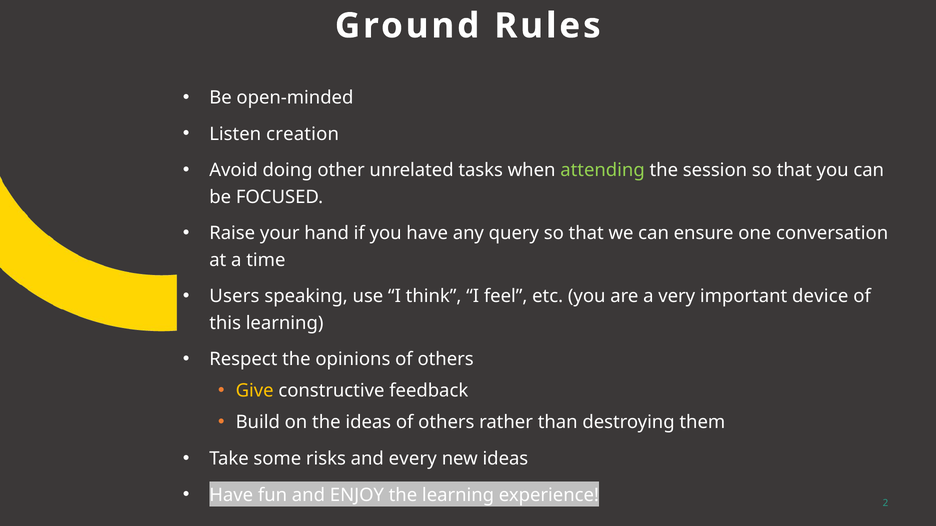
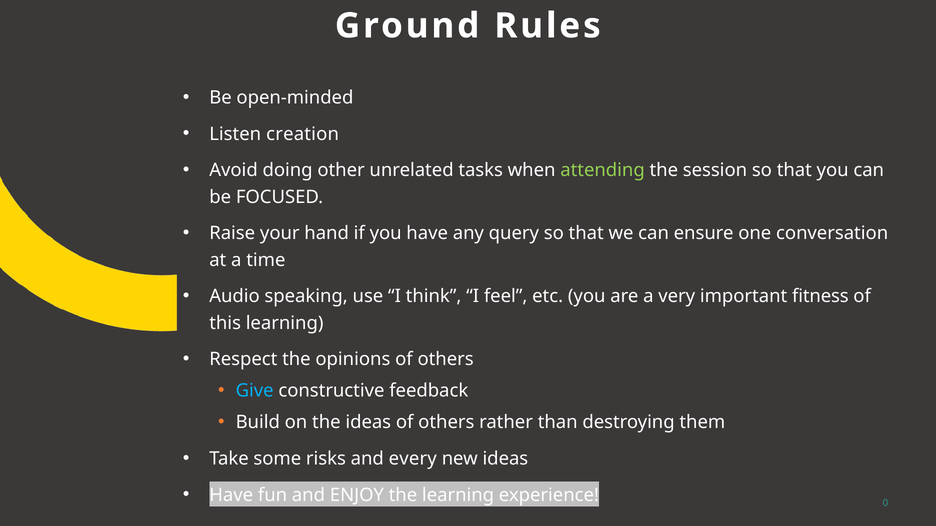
Users: Users -> Audio
device: device -> fitness
Give colour: yellow -> light blue
2: 2 -> 0
